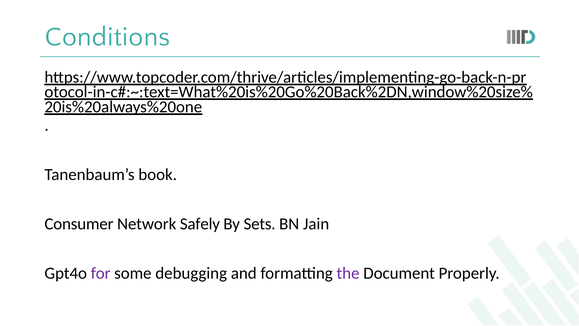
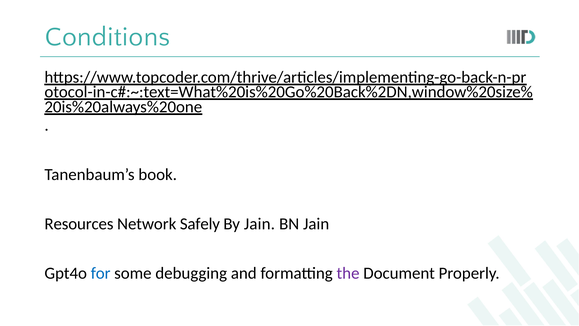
Consumer: Consumer -> Resources
By Sets: Sets -> Jain
for colour: purple -> blue
